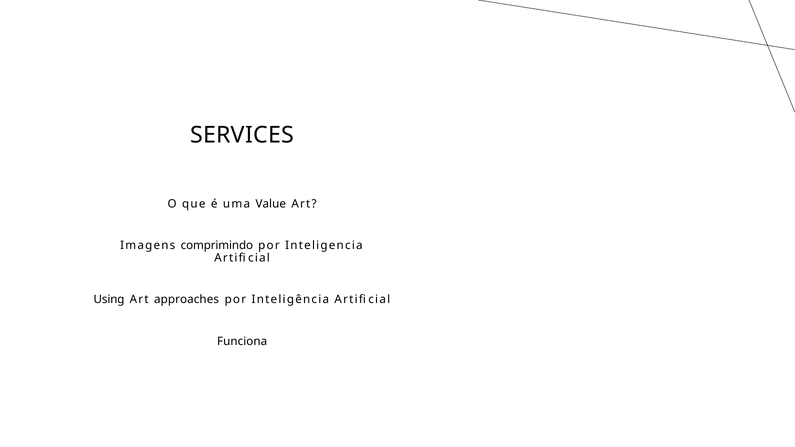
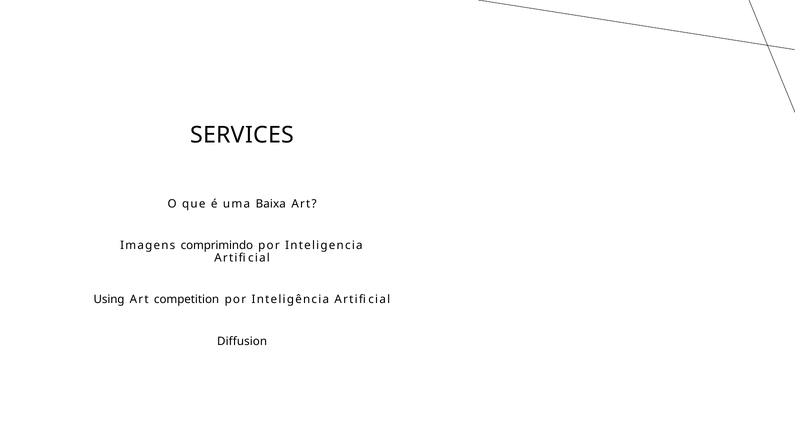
Value: Value -> Baixa
approaches: approaches -> competition
Funciona: Funciona -> Diffusion
